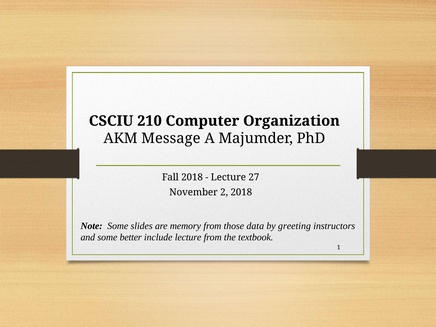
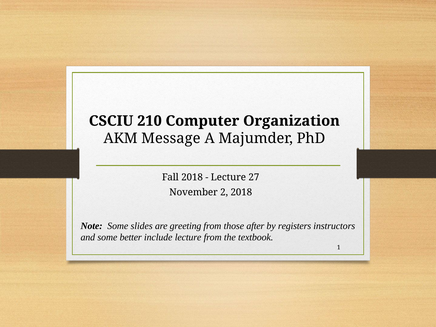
memory: memory -> greeting
data: data -> after
greeting: greeting -> registers
